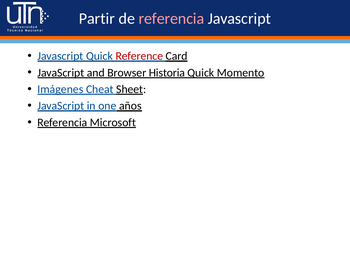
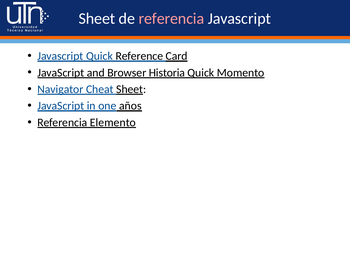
Partir at (97, 19): Partir -> Sheet
Reference colour: red -> black
Imágenes: Imágenes -> Navigator
Microsoft: Microsoft -> Elemento
